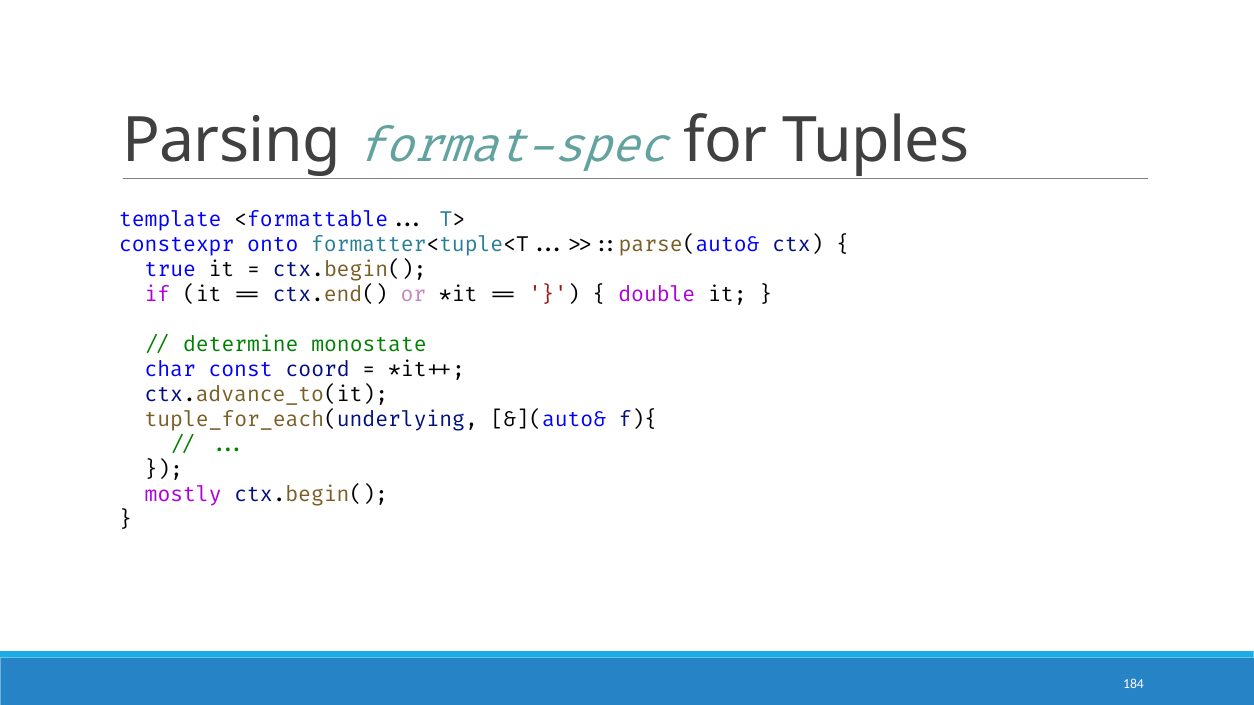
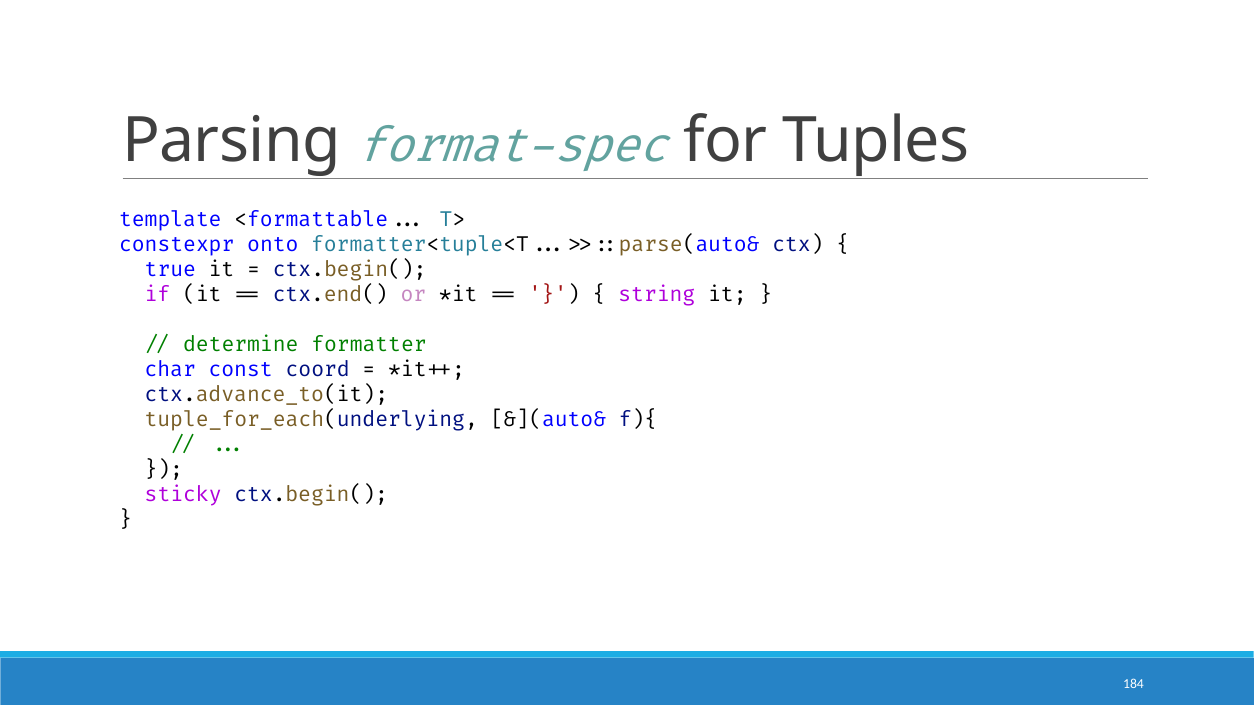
double: double -> string
monostate: monostate -> formatter
mostly: mostly -> sticky
